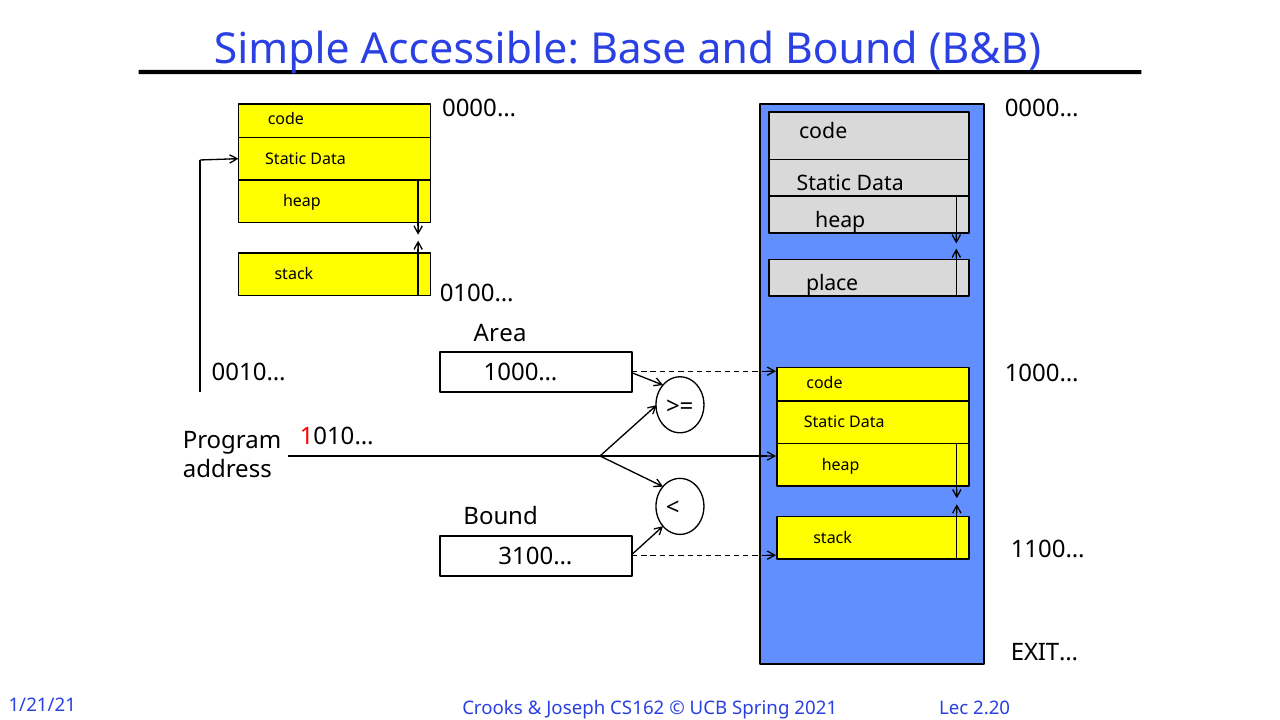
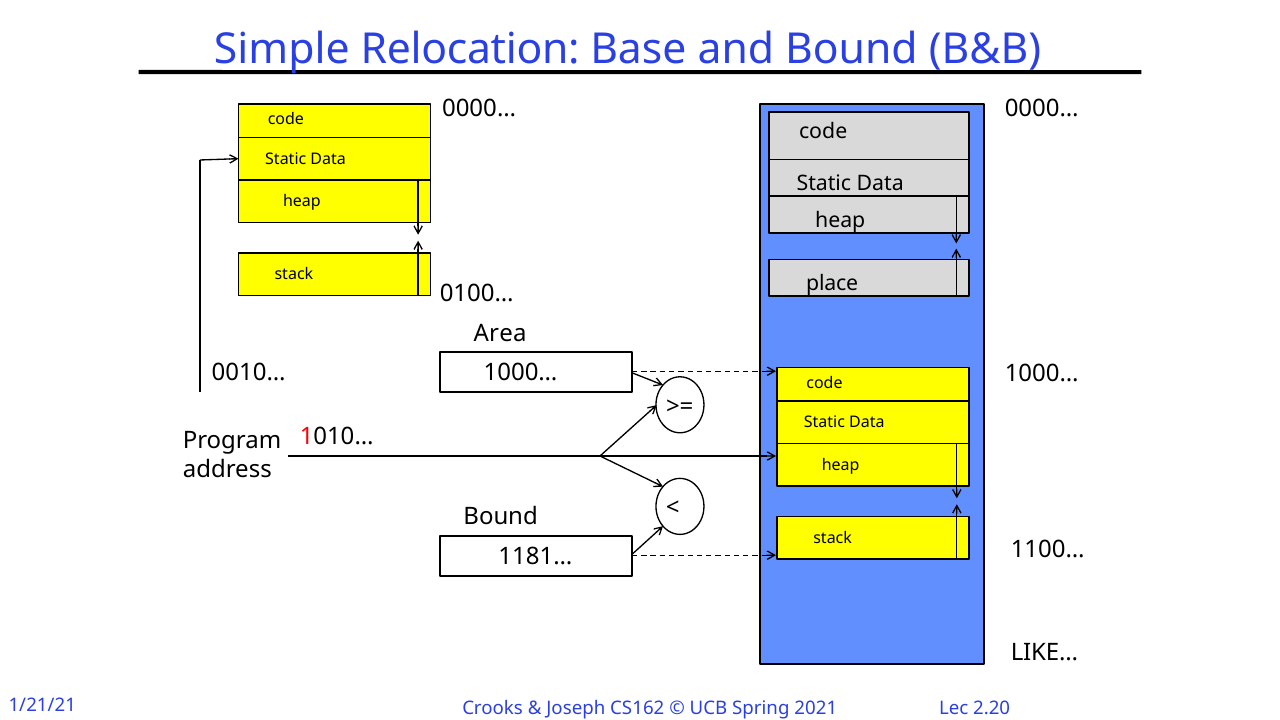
Accessible: Accessible -> Relocation
3100…: 3100… -> 1181…
EXIT…: EXIT… -> LIKE…
